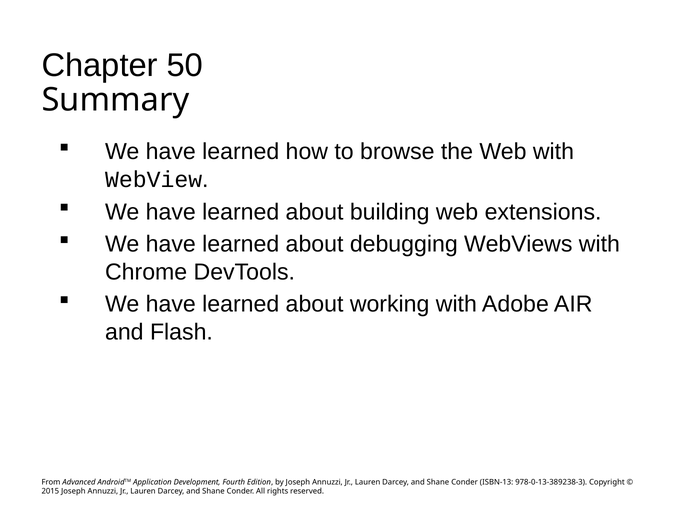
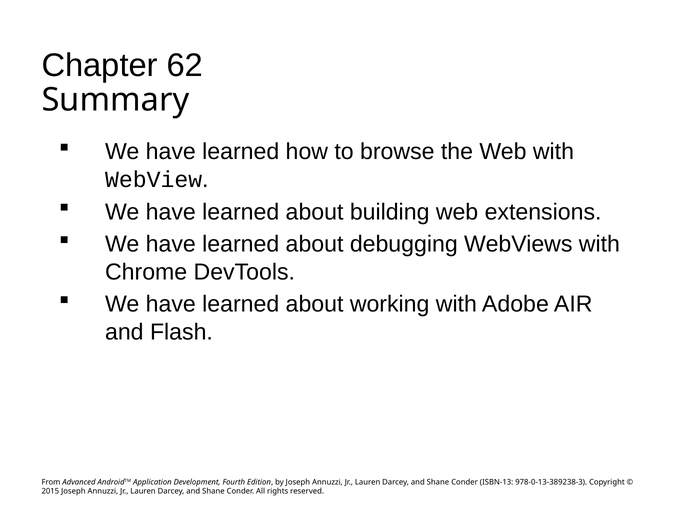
50: 50 -> 62
